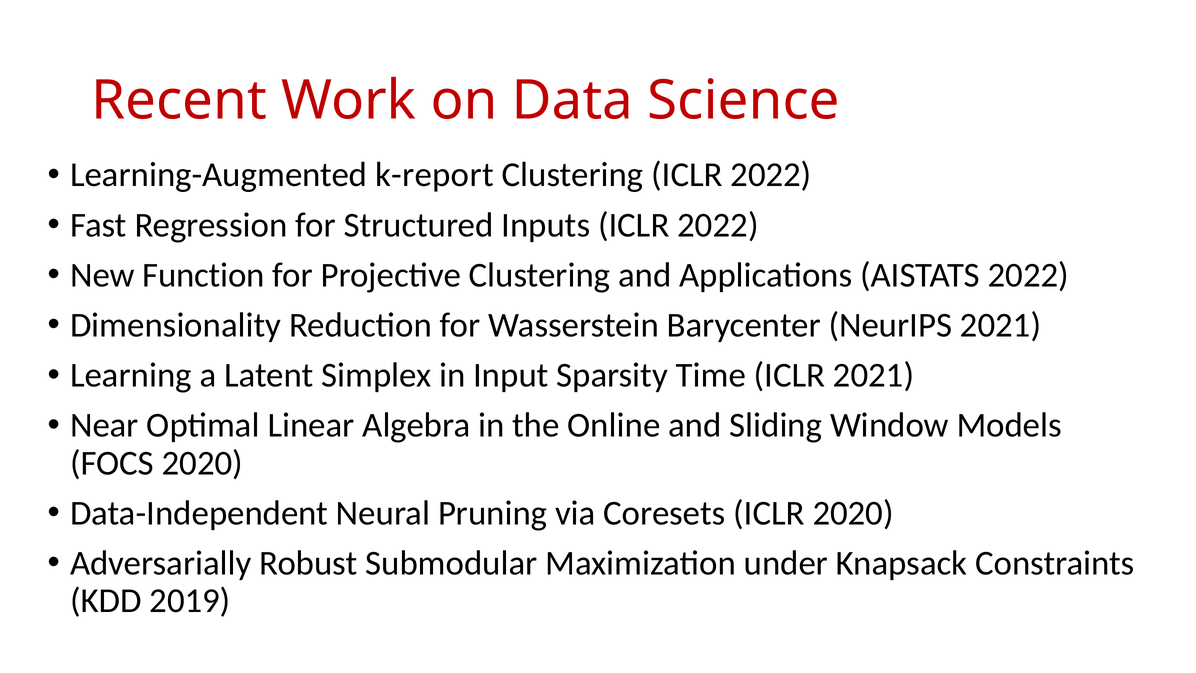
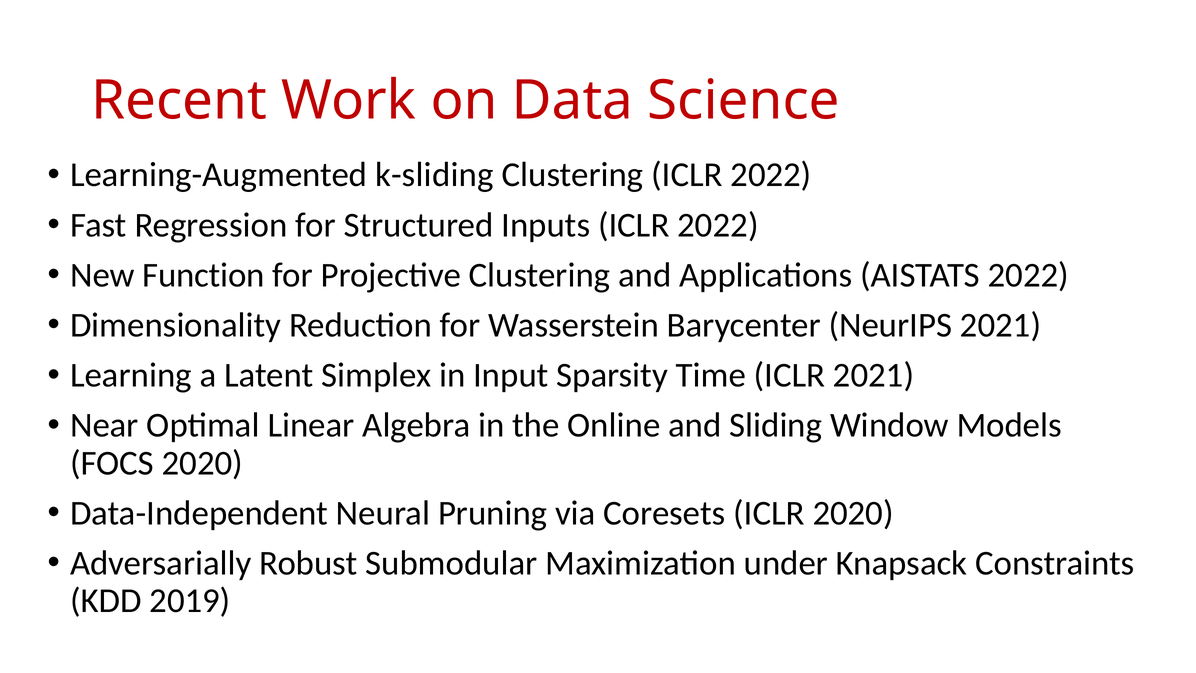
k-report: k-report -> k-sliding
